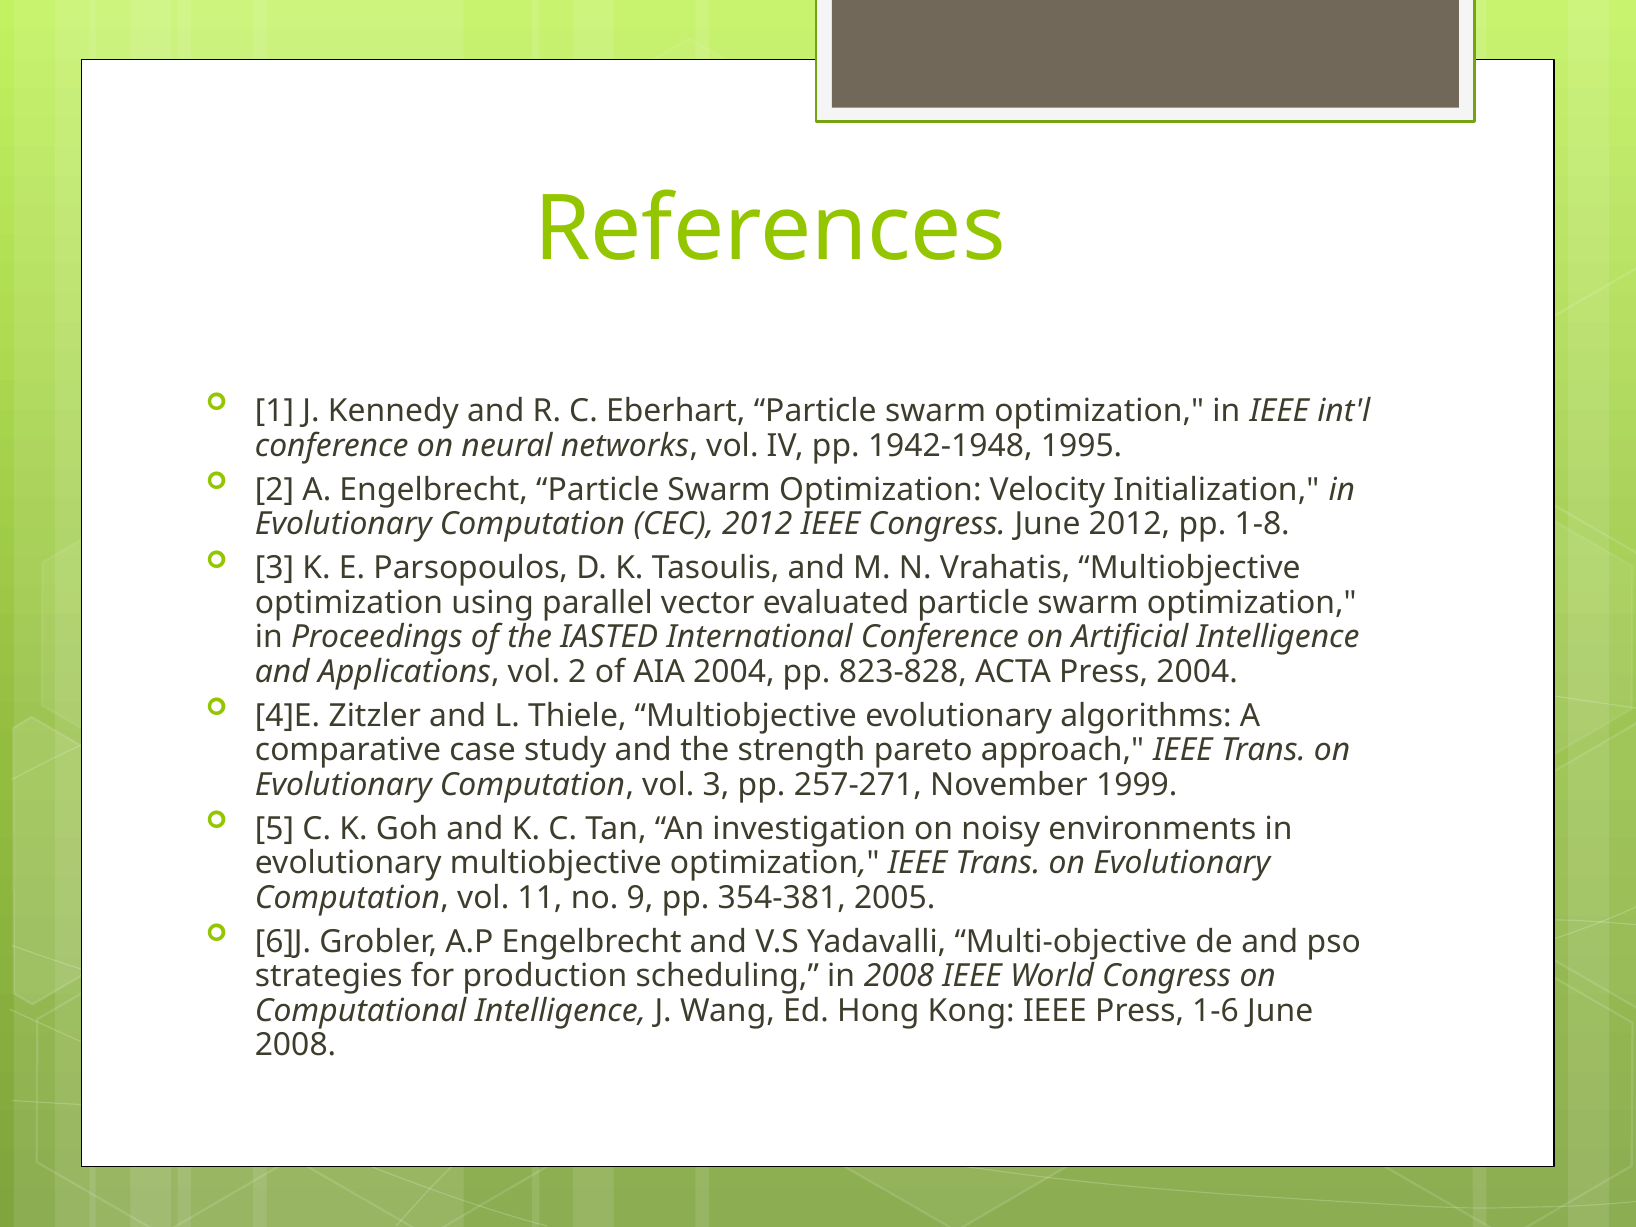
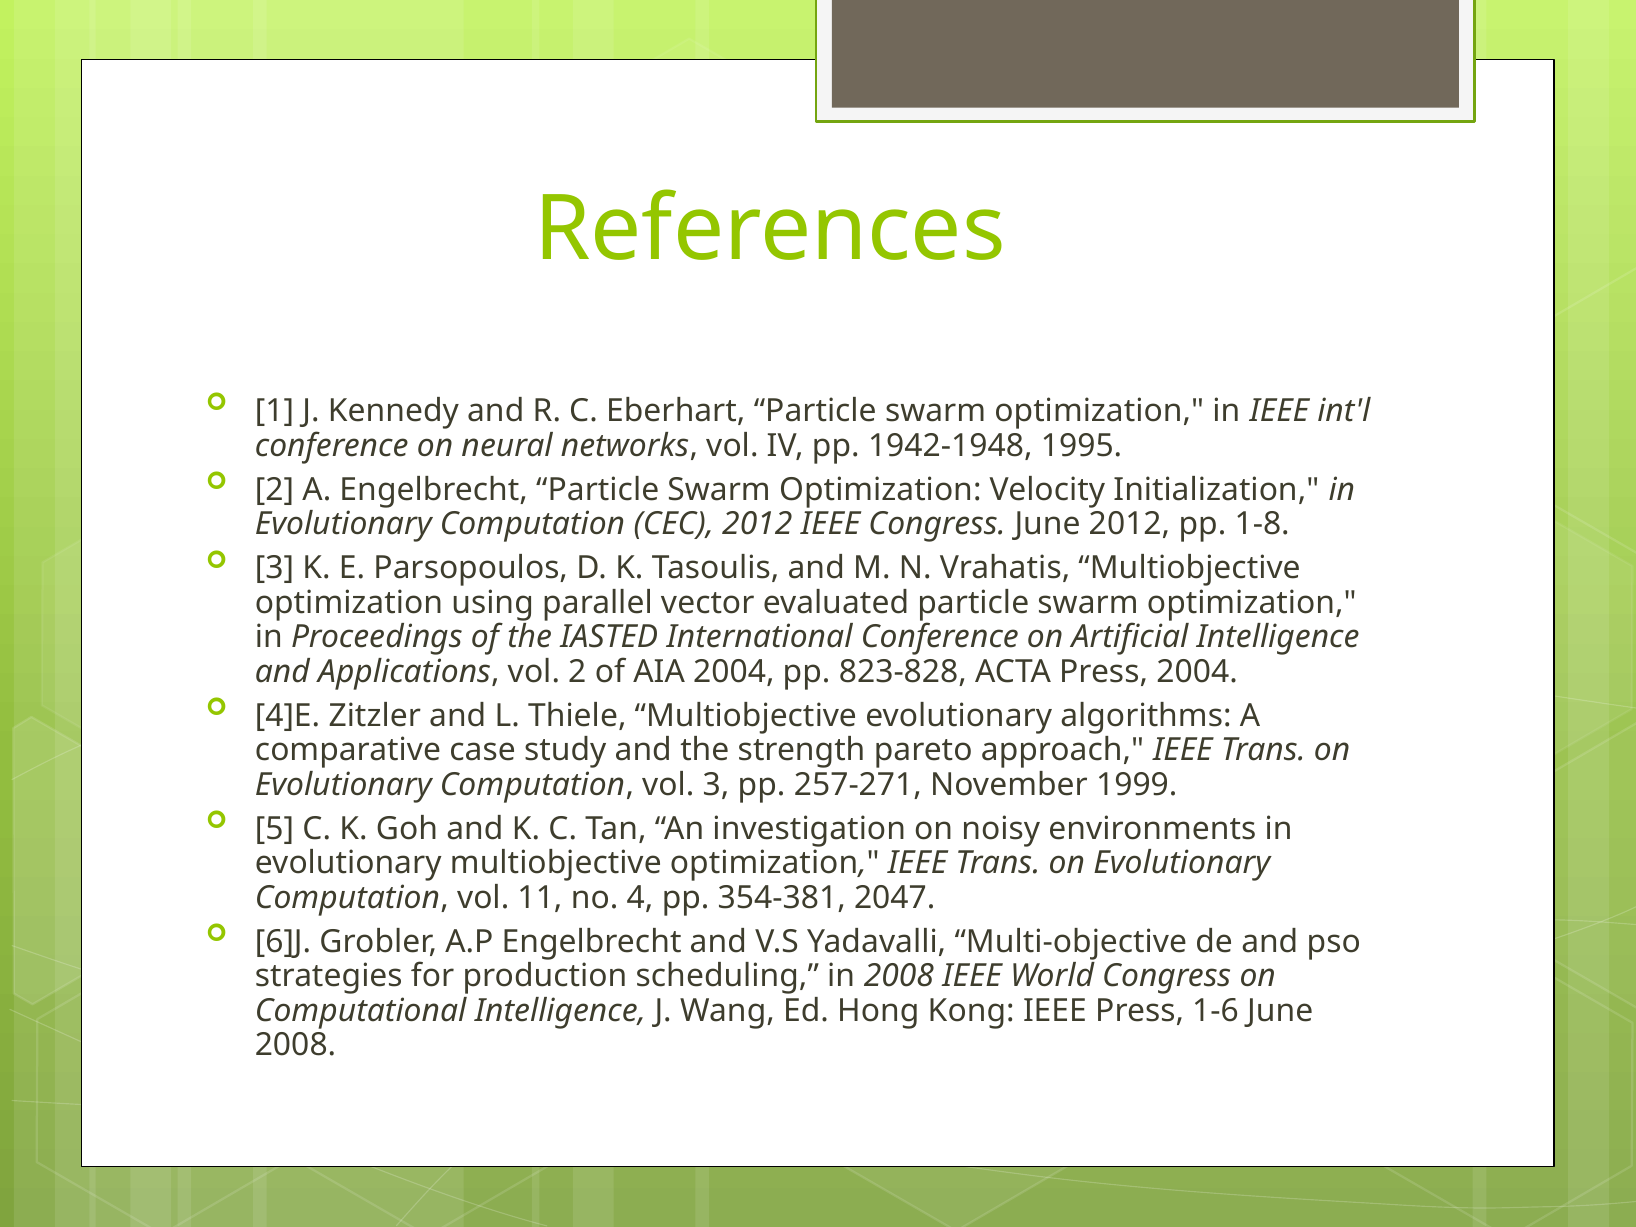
9: 9 -> 4
2005: 2005 -> 2047
